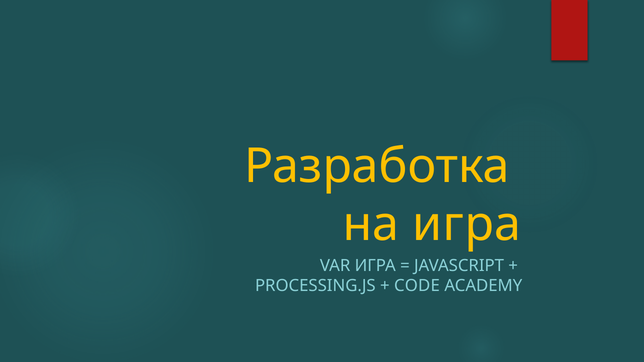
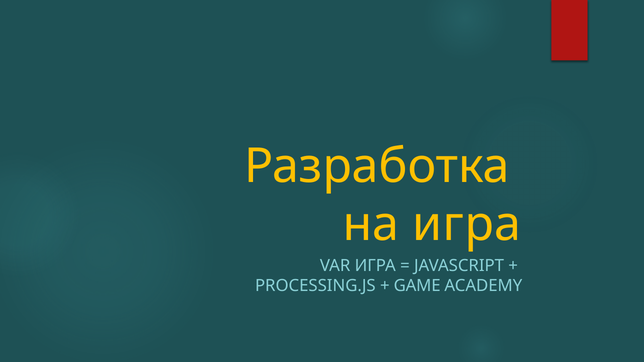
CODE: CODE -> GAME
